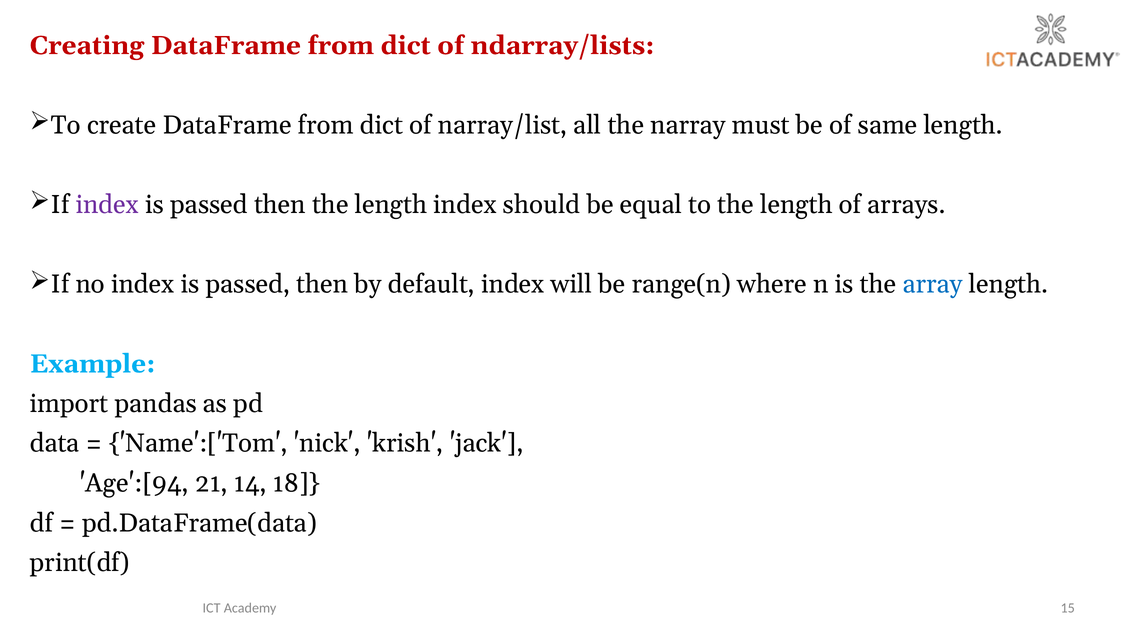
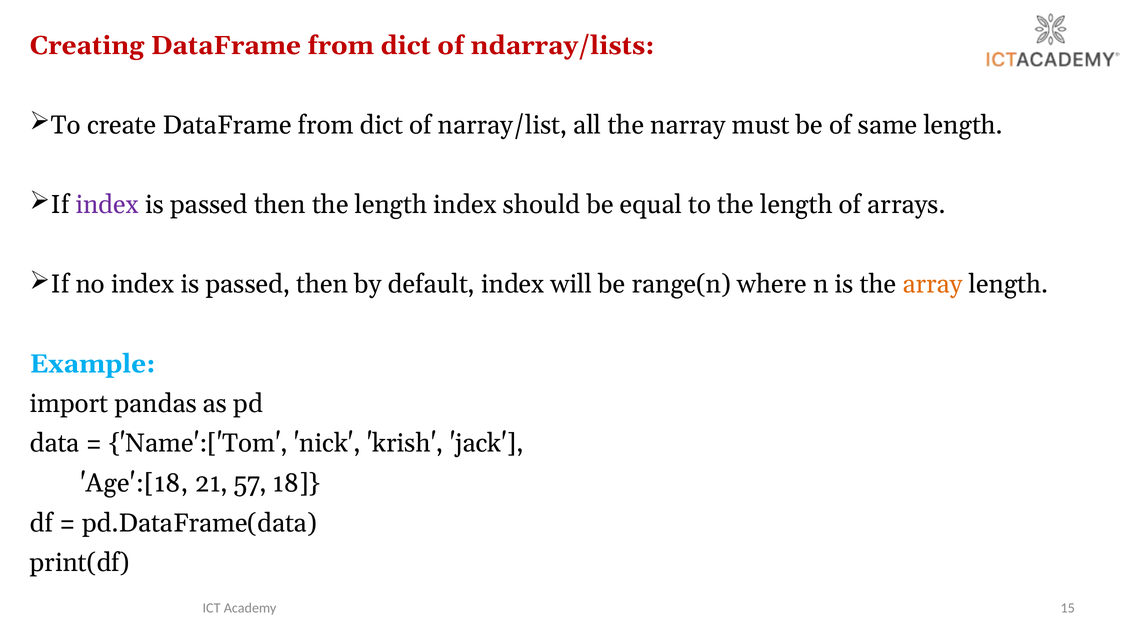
array colour: blue -> orange
Age':[94: Age':[94 -> Age':[18
14: 14 -> 57
